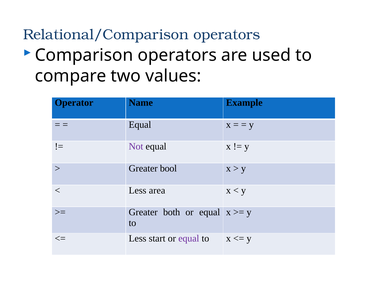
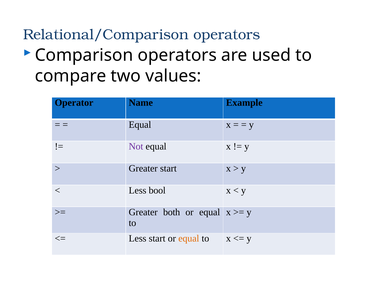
Greater bool: bool -> start
area: area -> bool
equal at (189, 239) colour: purple -> orange
